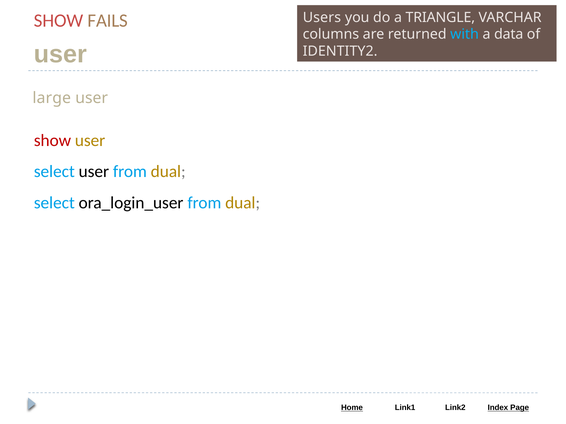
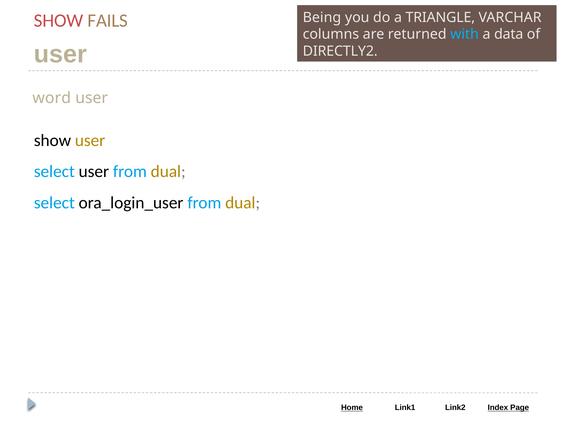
Users: Users -> Being
IDENTITY2: IDENTITY2 -> DIRECTLY2
large: large -> word
show at (52, 141) colour: red -> black
